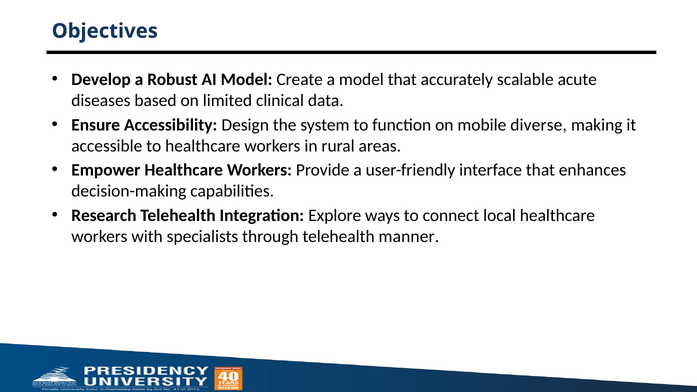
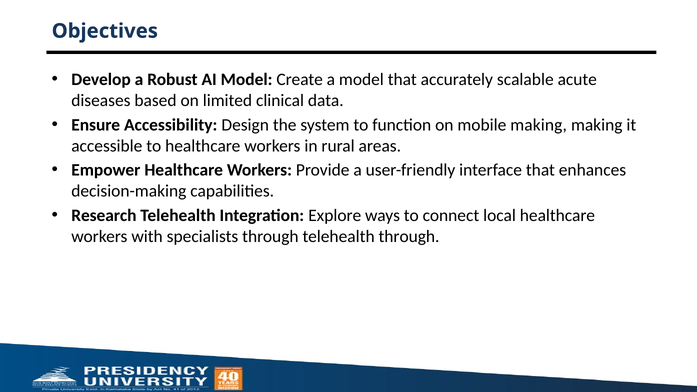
mobile diverse: diverse -> making
telehealth manner: manner -> through
